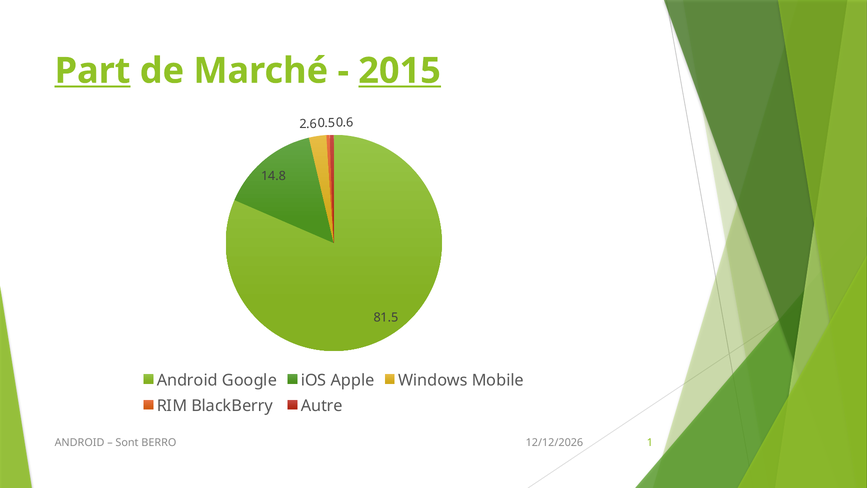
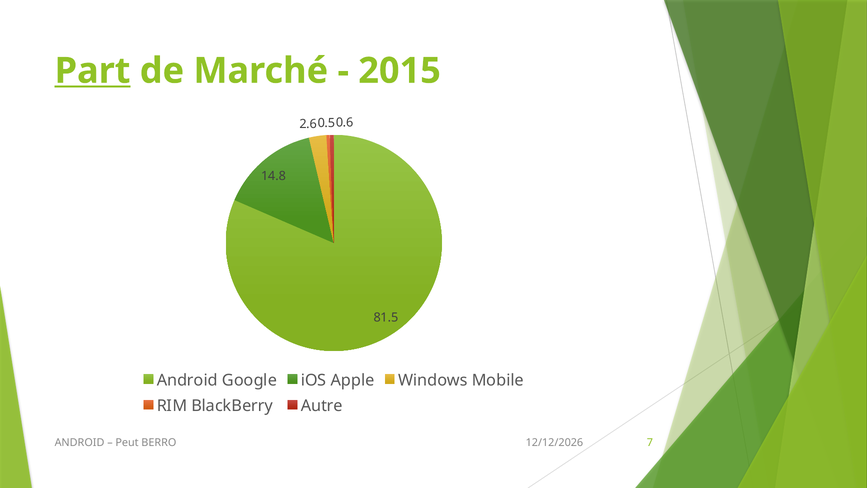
2015 underline: present -> none
Sont: Sont -> Peut
1: 1 -> 7
